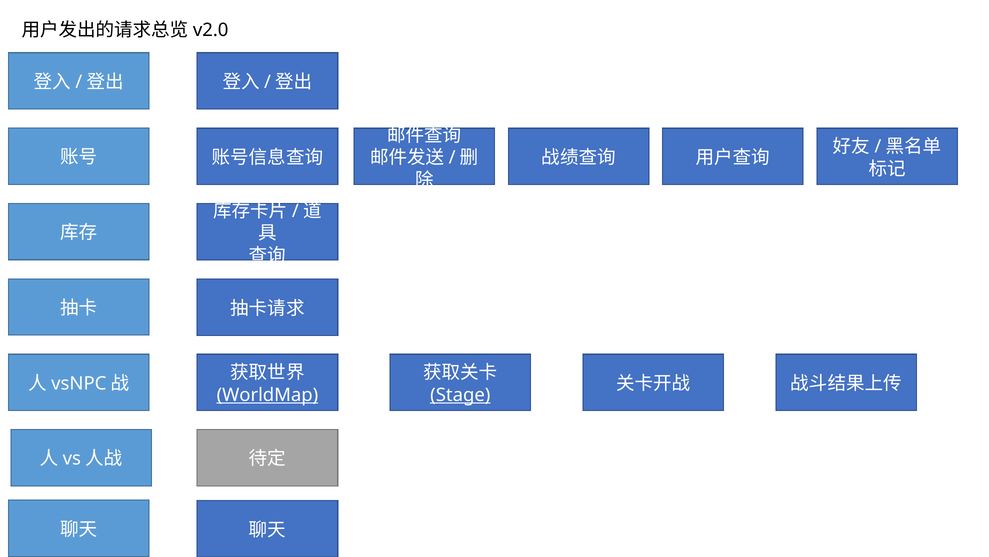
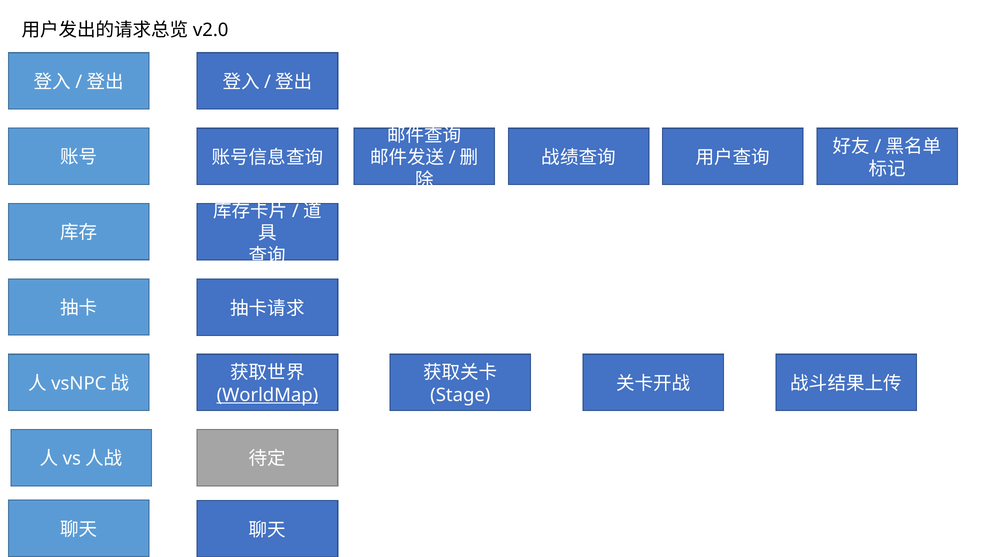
Stage underline: present -> none
